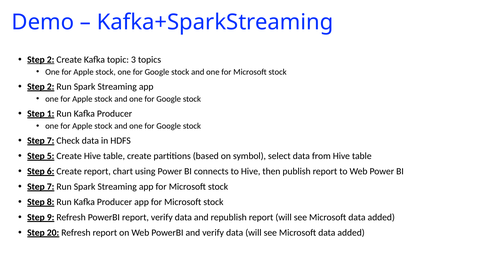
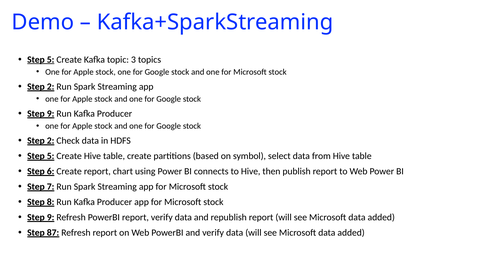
2 at (51, 60): 2 -> 5
1 at (51, 114): 1 -> 9
7 at (51, 141): 7 -> 2
20: 20 -> 87
